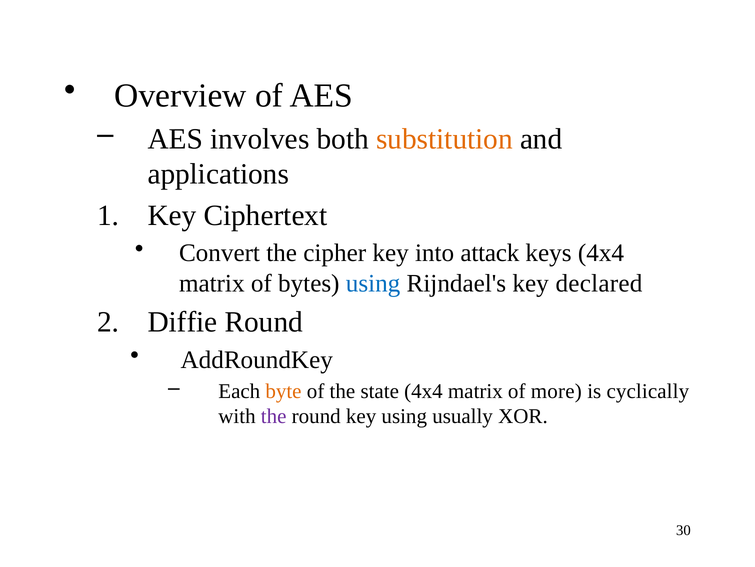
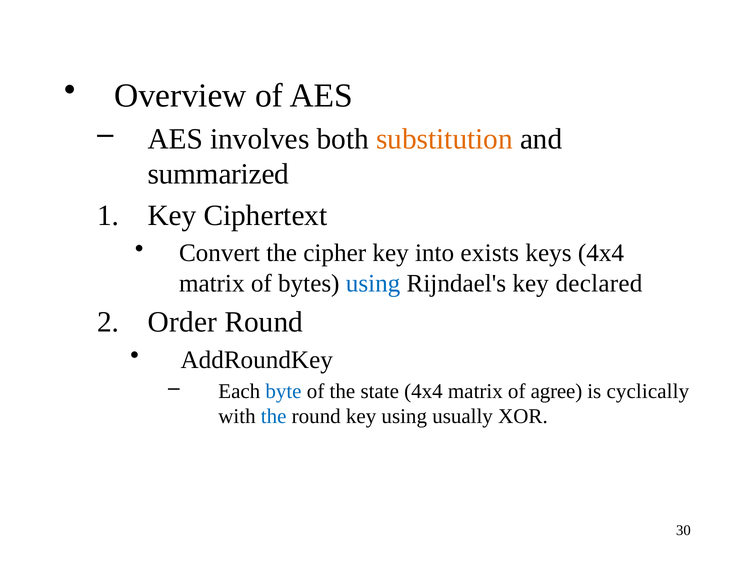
applications: applications -> summarized
attack: attack -> exists
Diffie: Diffie -> Order
byte colour: orange -> blue
more: more -> agree
the at (274, 416) colour: purple -> blue
